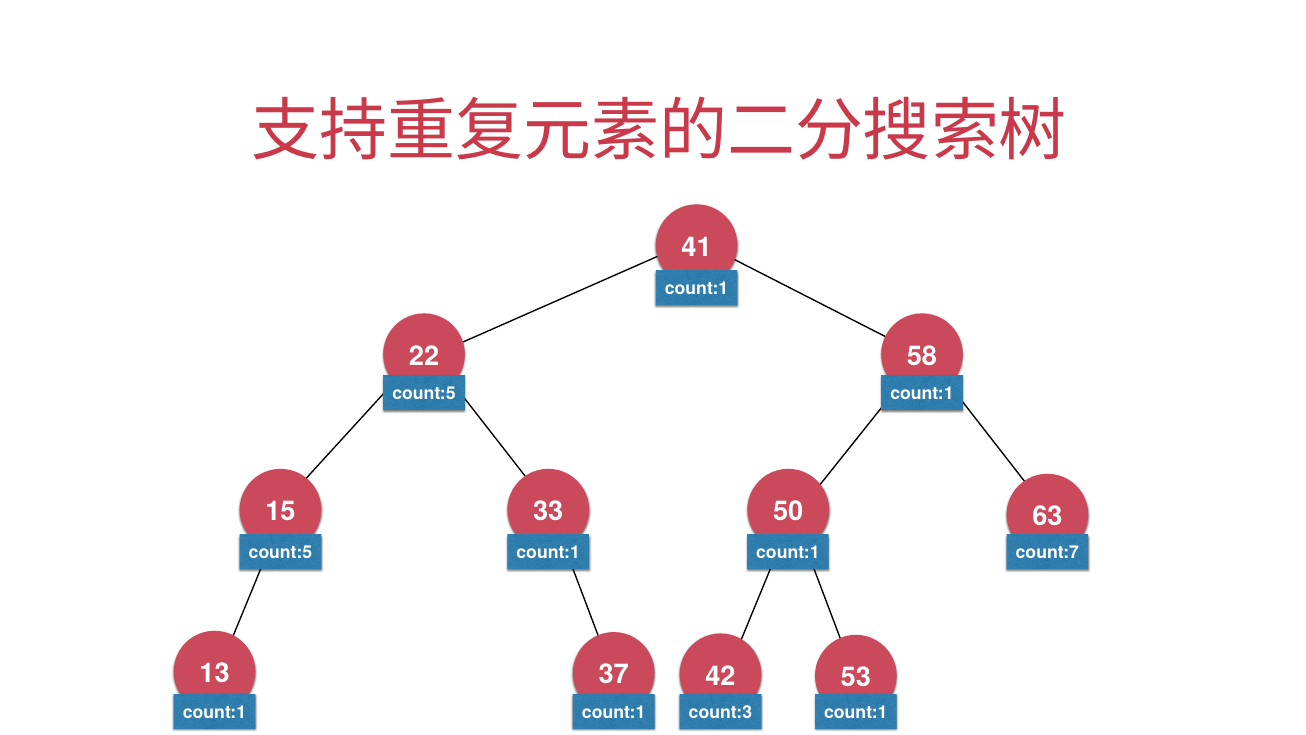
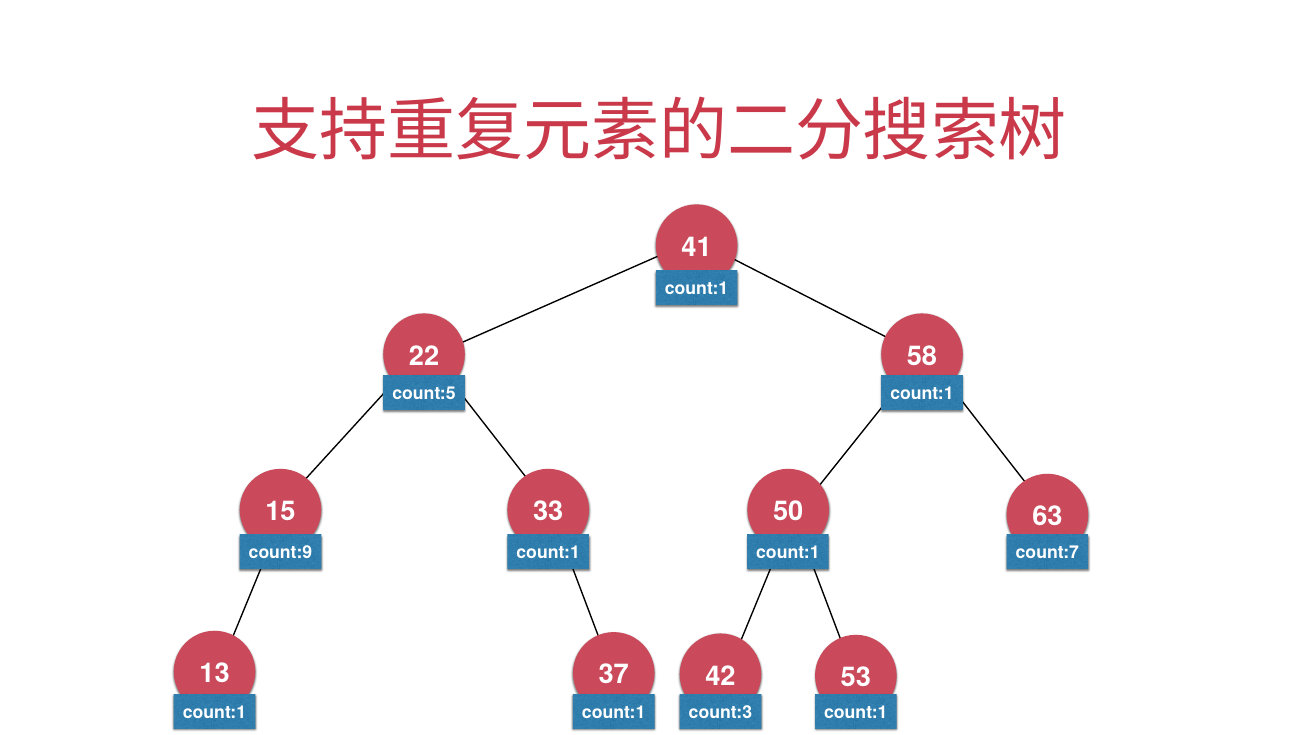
count:5 at (280, 553): count:5 -> count:9
